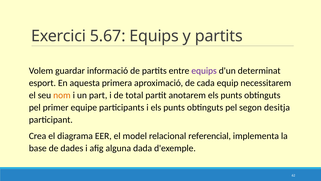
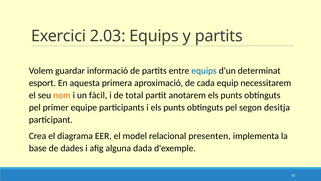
5.67: 5.67 -> 2.03
equips at (204, 71) colour: purple -> blue
part: part -> fàcil
referencial: referencial -> presenten
